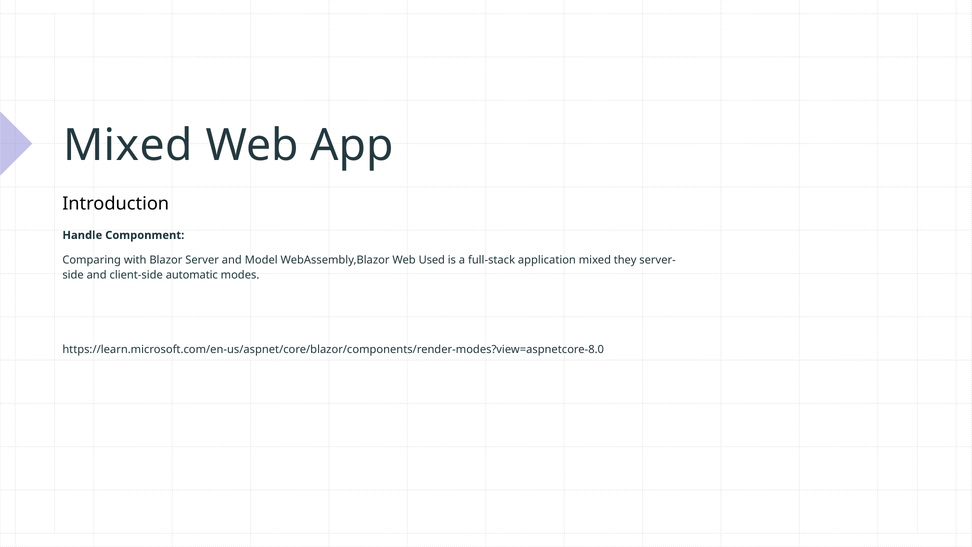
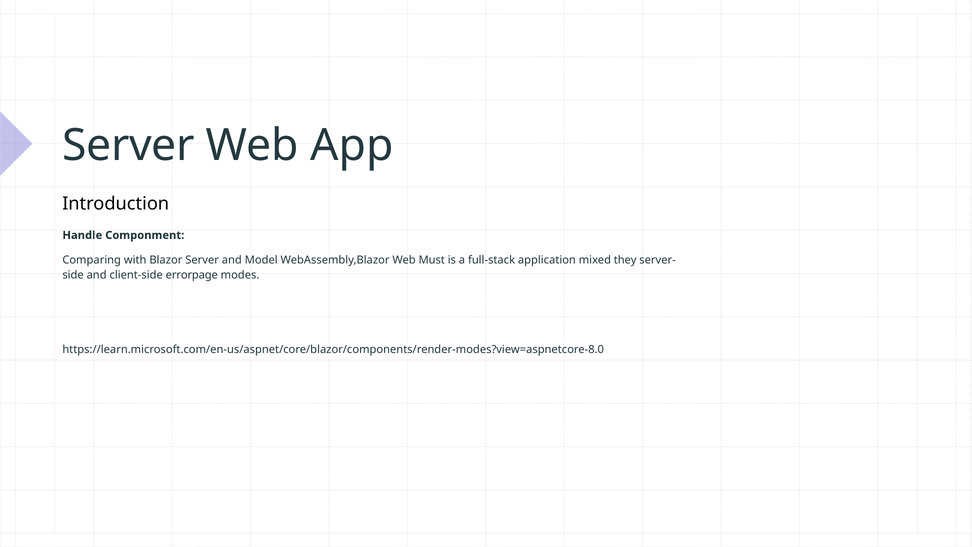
Mixed at (128, 146): Mixed -> Server
Used: Used -> Must
automatic: automatic -> errorpage
